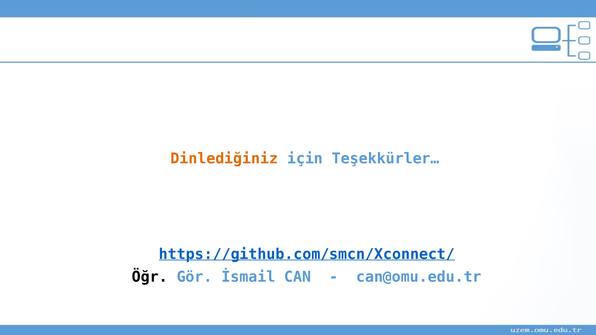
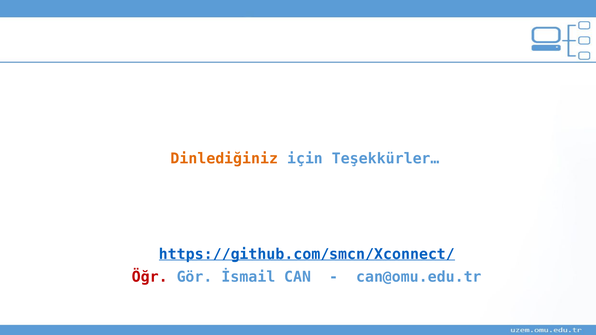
Öğr colour: black -> red
